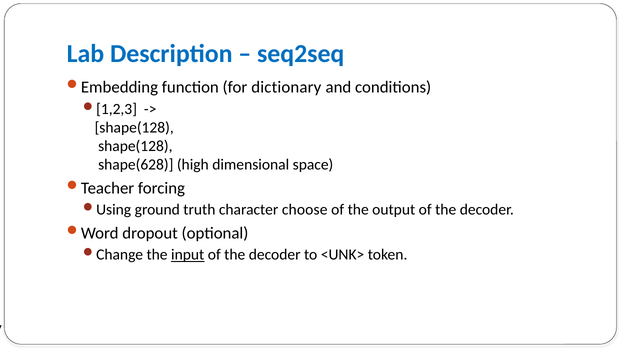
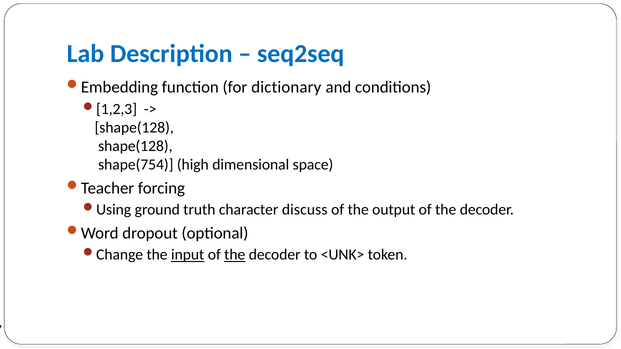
shape(628: shape(628 -> shape(754
choose: choose -> discuss
the at (235, 255) underline: none -> present
